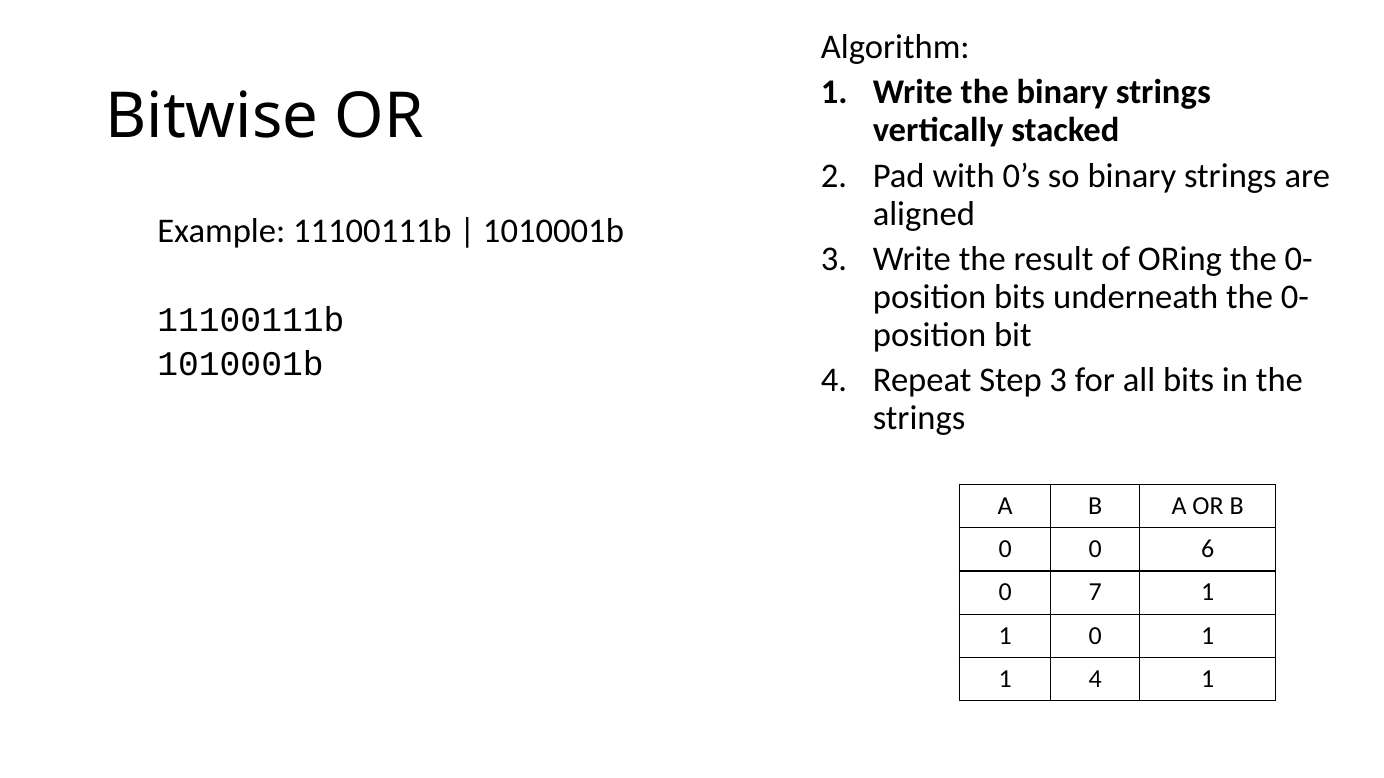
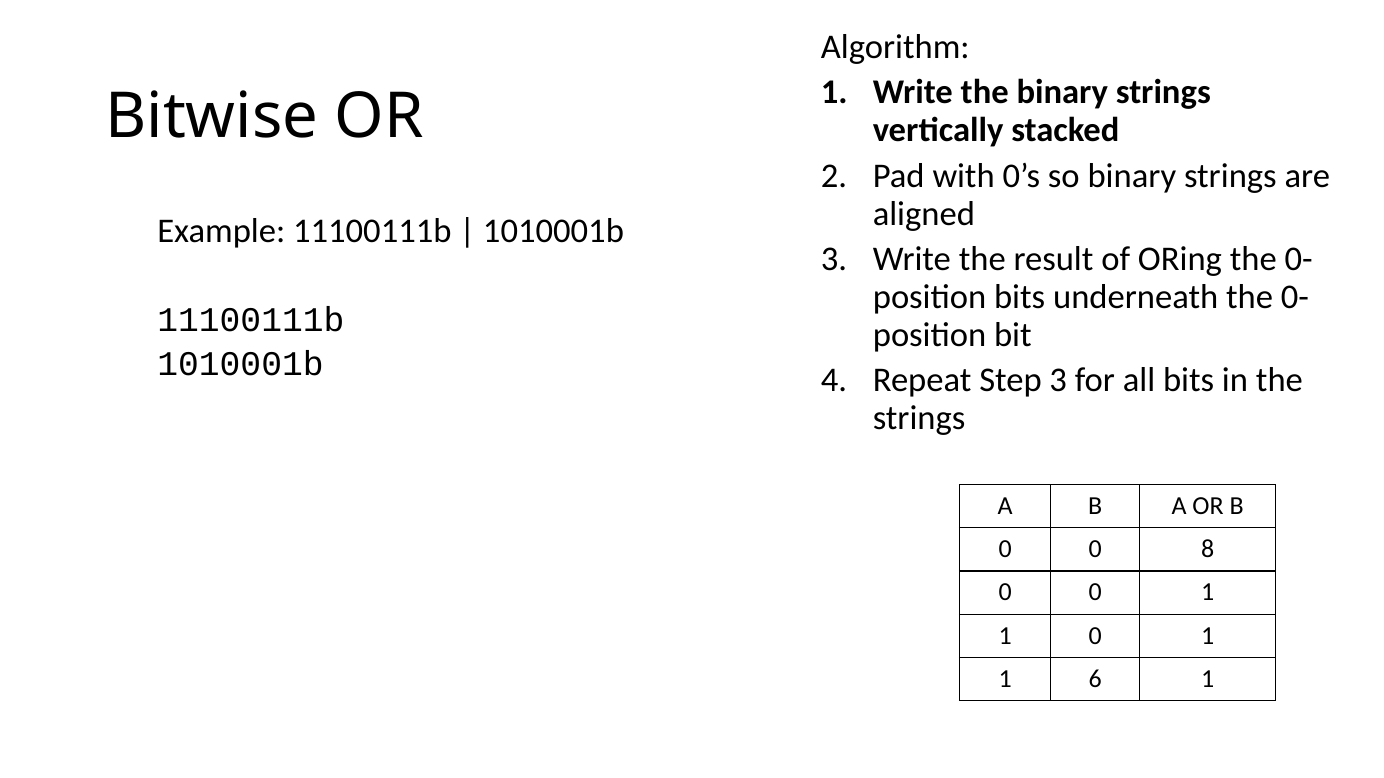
6: 6 -> 8
7 at (1095, 593): 7 -> 0
1 4: 4 -> 6
